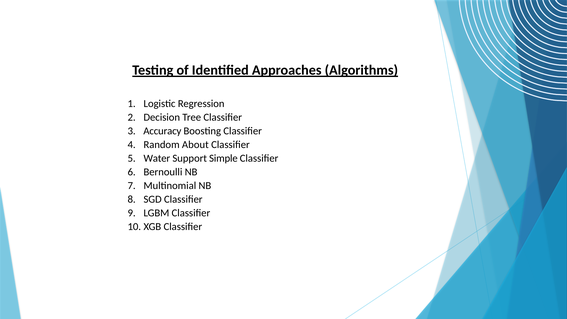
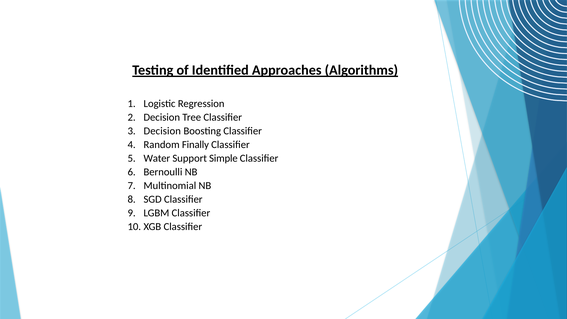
Accuracy at (162, 131): Accuracy -> Decision
About: About -> Finally
